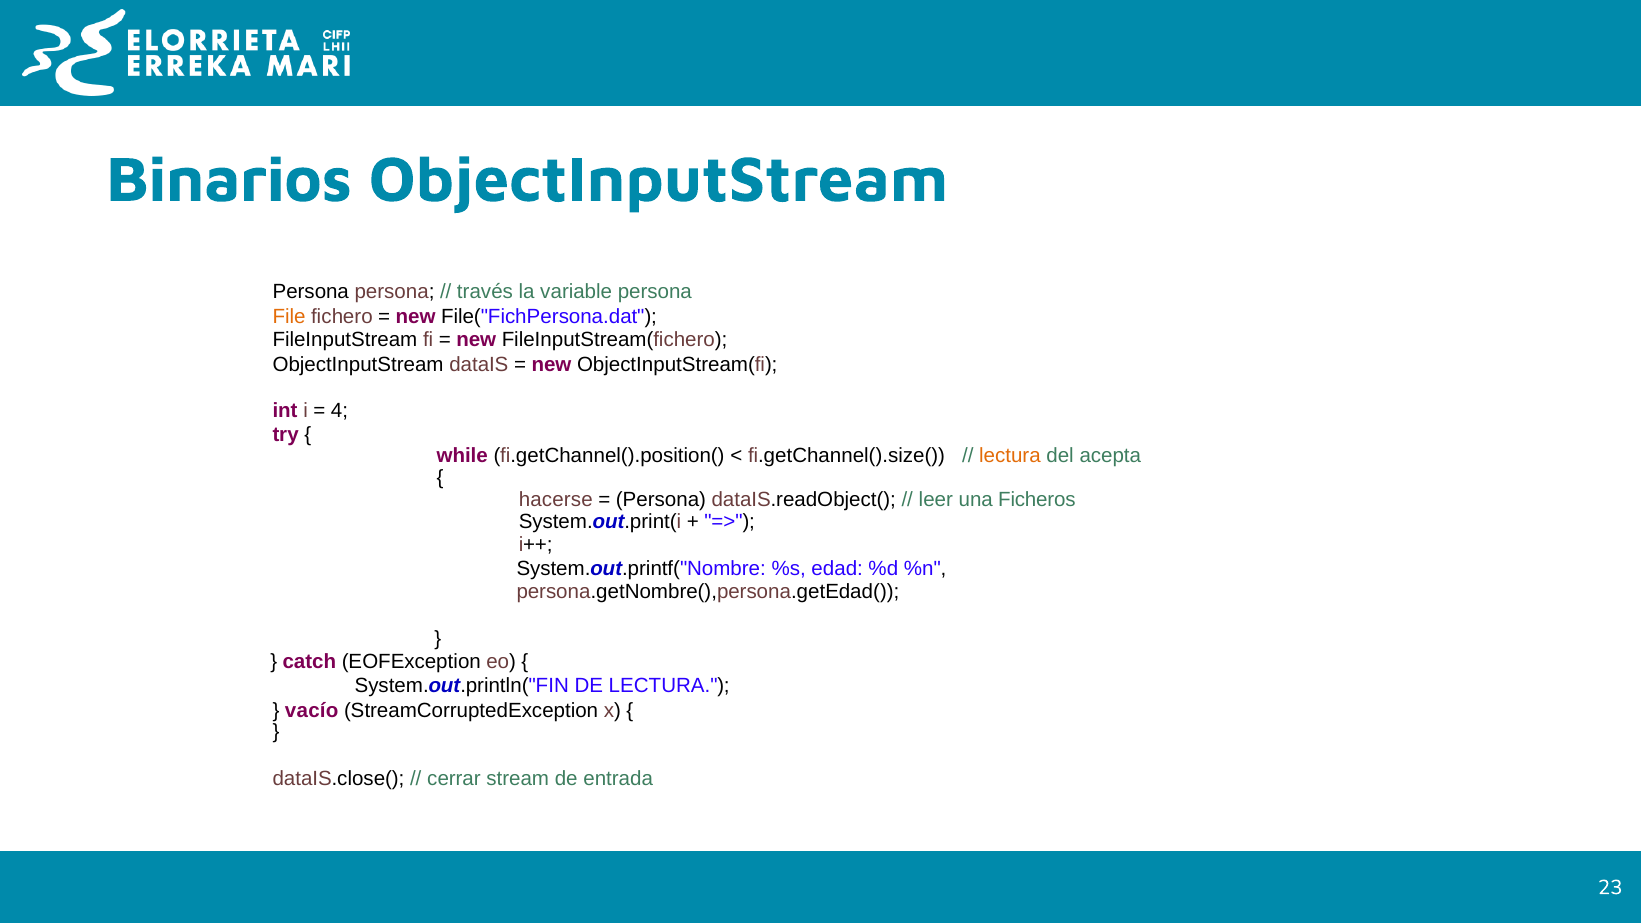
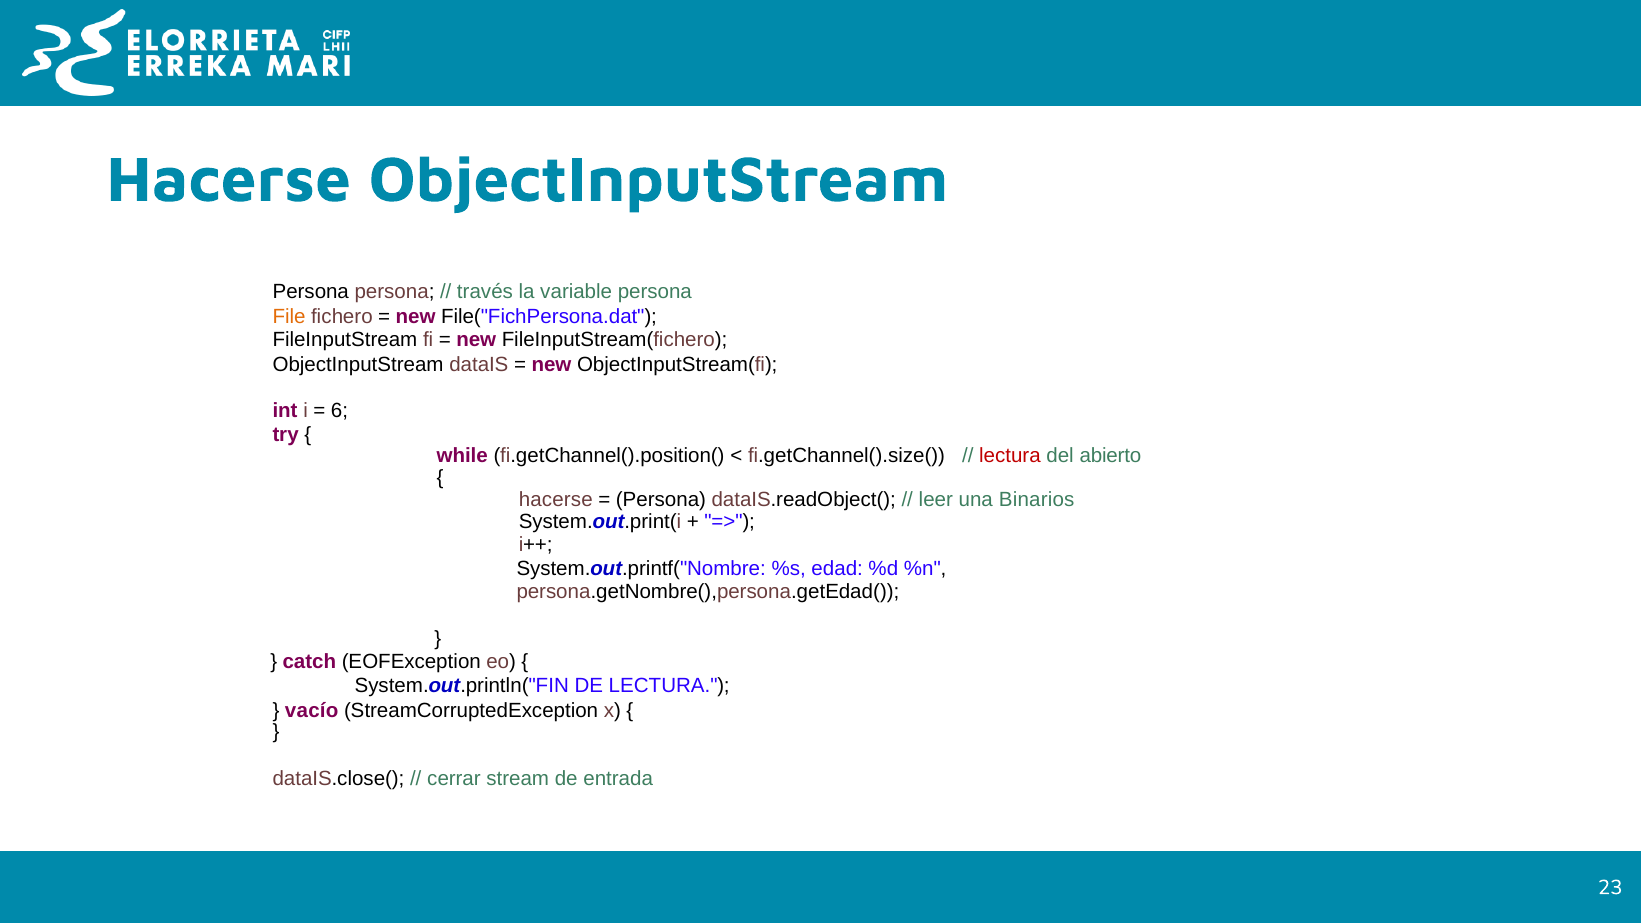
Binarios at (229, 180): Binarios -> Hacerse
4: 4 -> 6
lectura at (1010, 456) colour: orange -> red
acepta: acepta -> abierto
Ficheros: Ficheros -> Binarios
